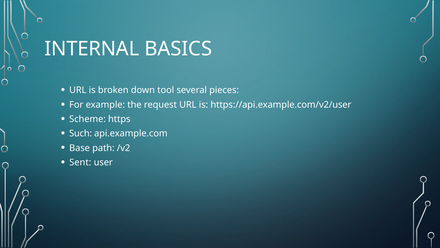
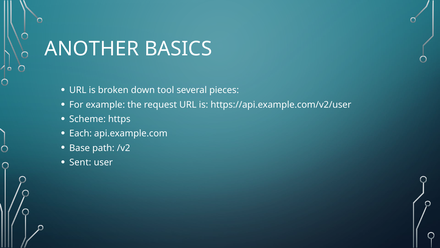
INTERNAL: INTERNAL -> ANOTHER
Such: Such -> Each
